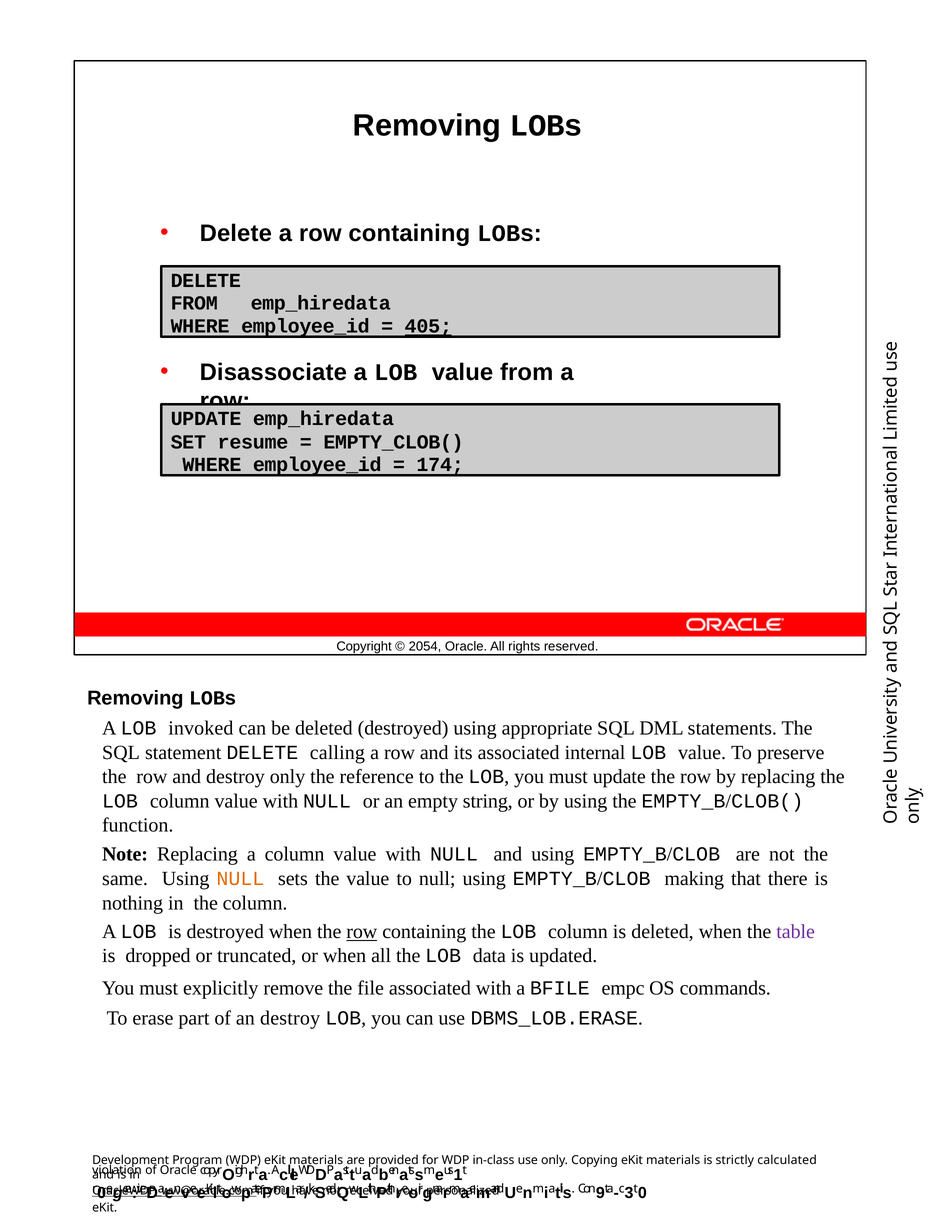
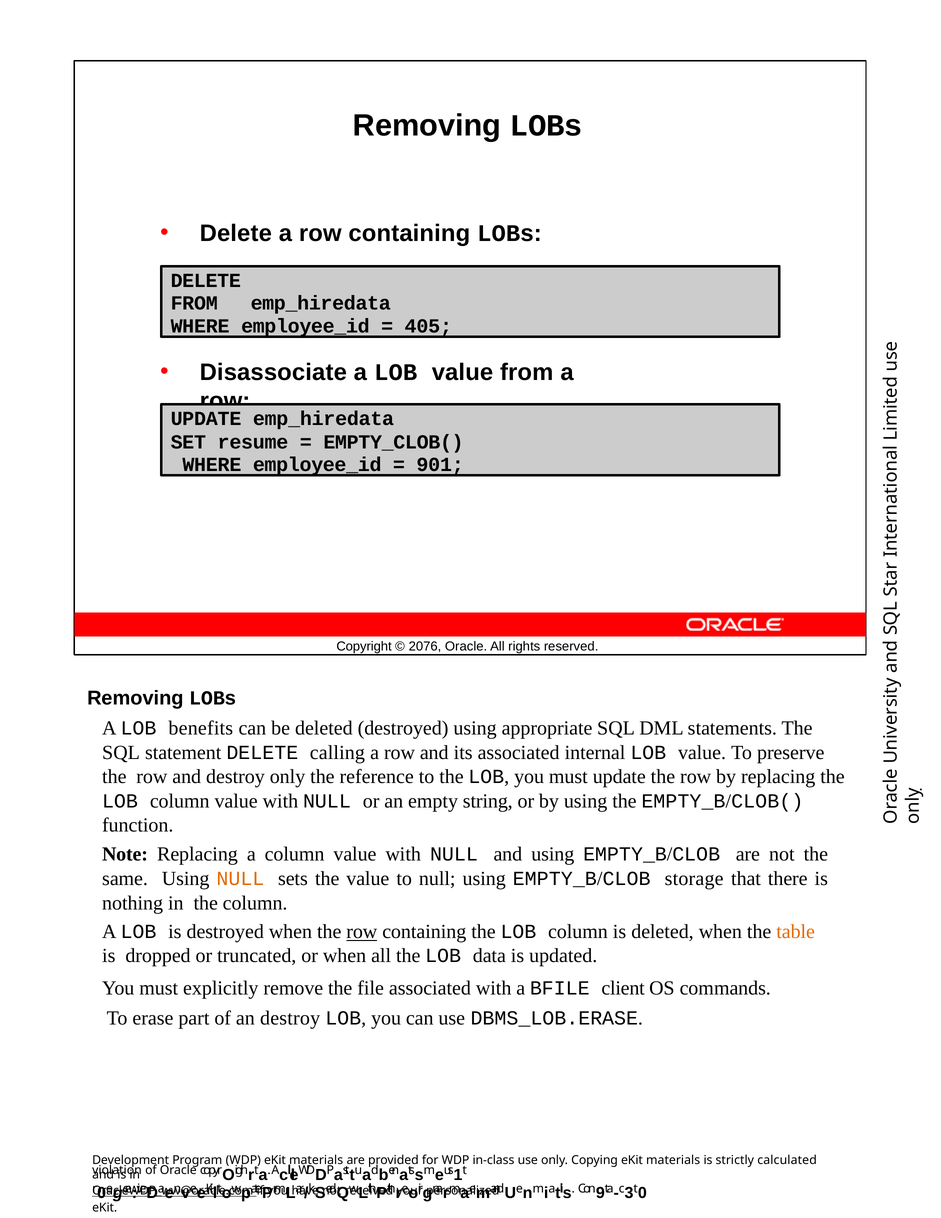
405 underline: present -> none
174: 174 -> 901
2054: 2054 -> 2076
invoked: invoked -> benefits
making: making -> storage
table colour: purple -> orange
empc: empc -> client
